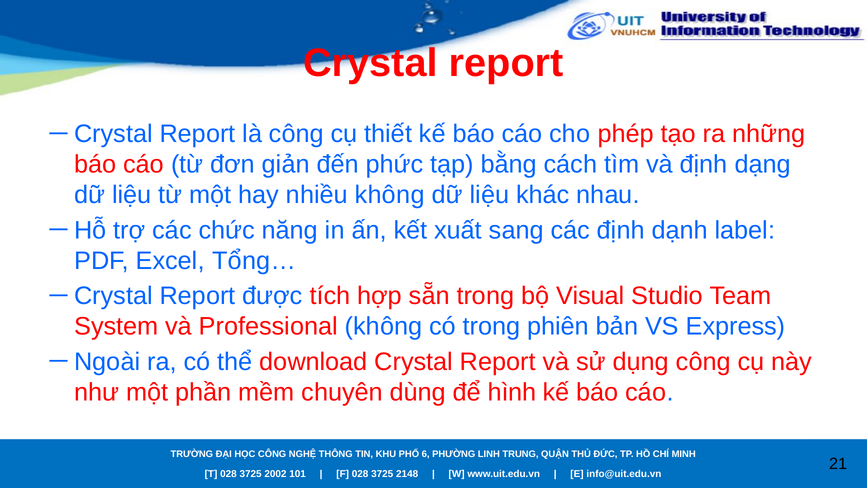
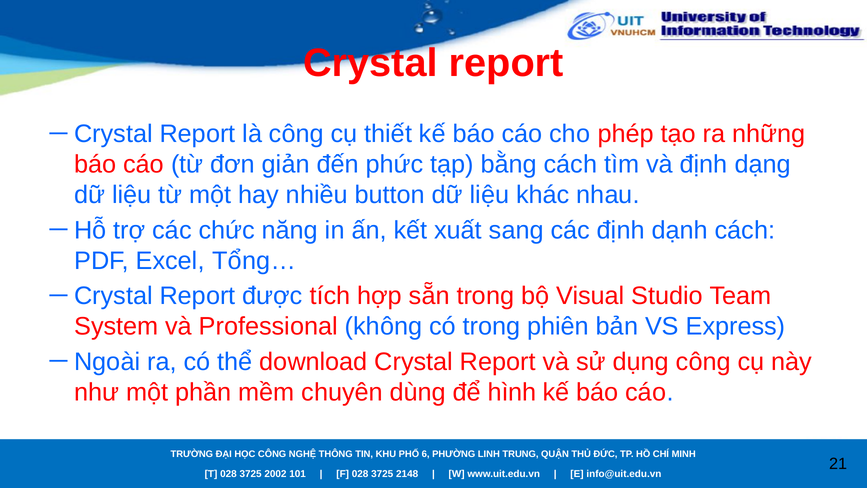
nhiều không: không -> button
dạnh label: label -> cách
